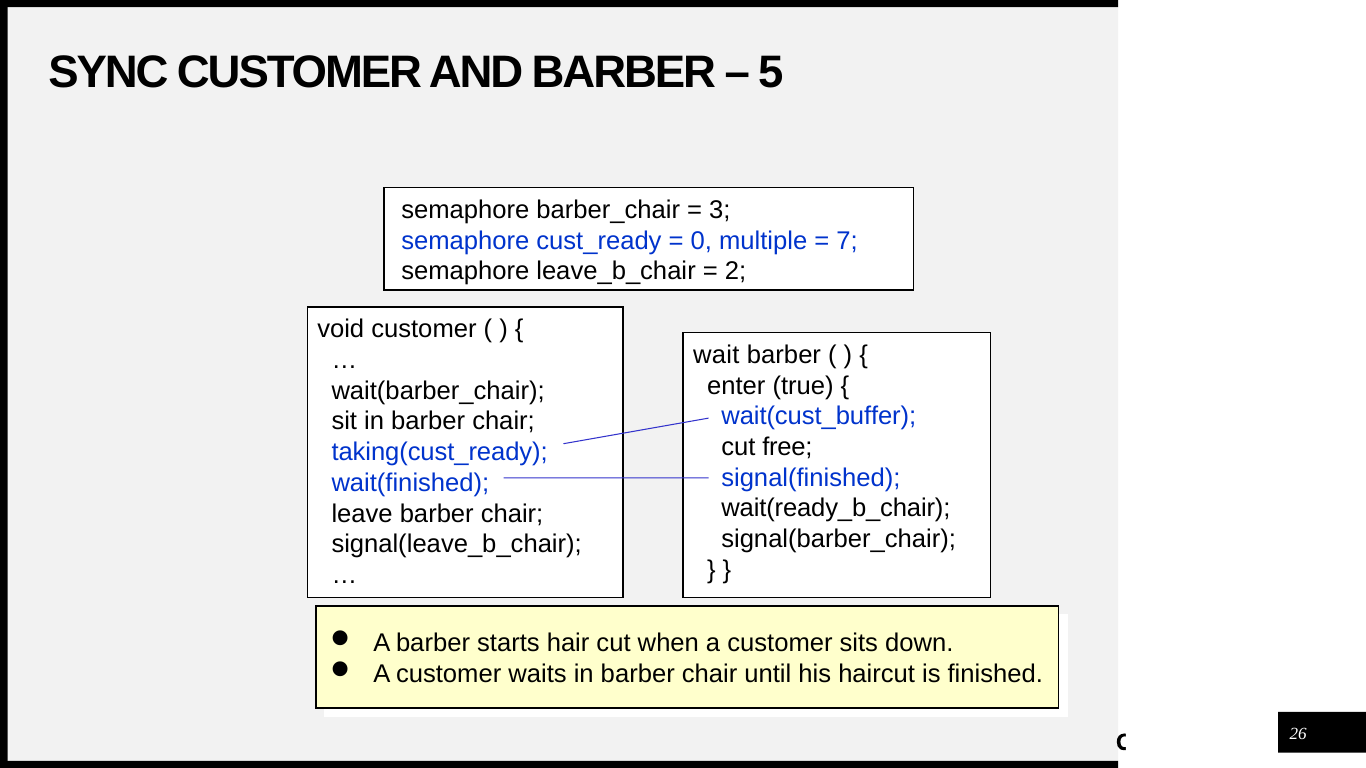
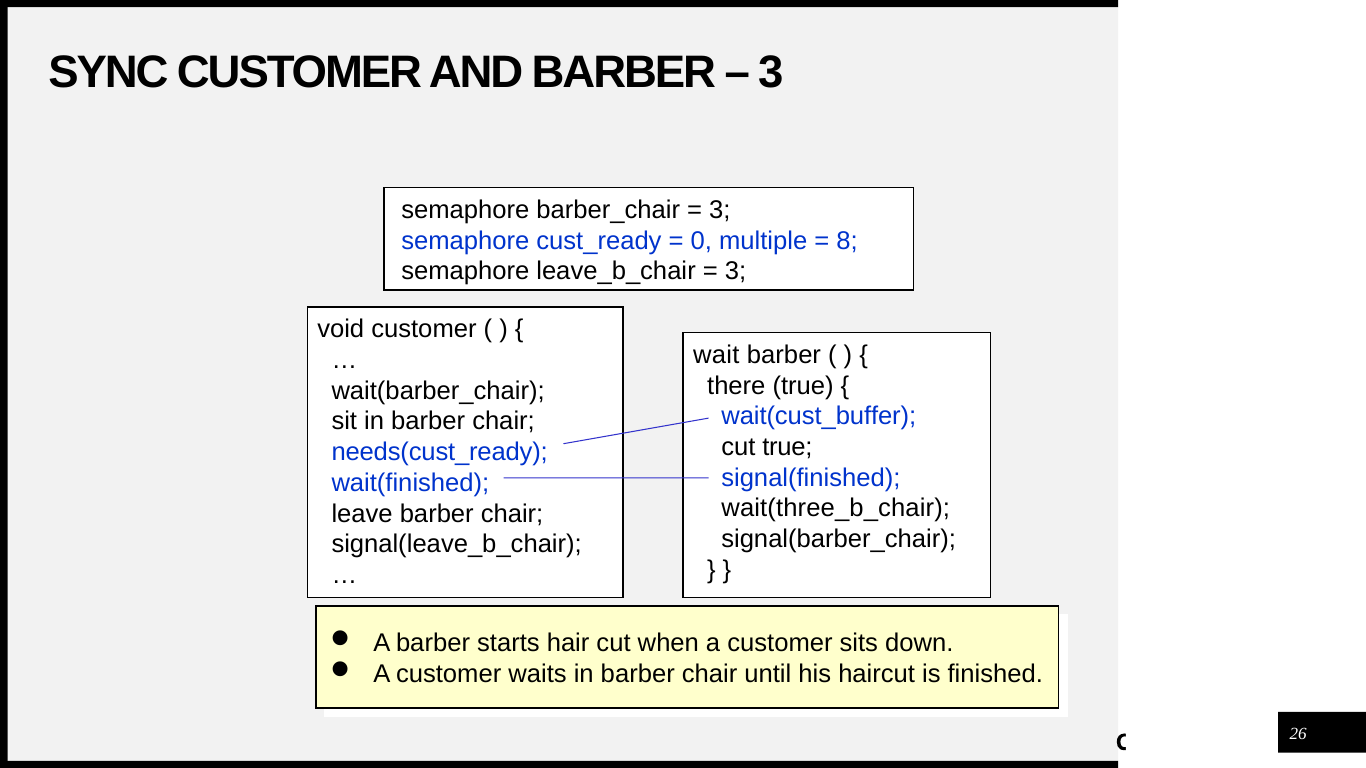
5 at (771, 72): 5 -> 3
7: 7 -> 8
2 at (736, 271): 2 -> 3
enter: enter -> there
cut free: free -> true
taking(cust_ready: taking(cust_ready -> needs(cust_ready
wait(ready_b_chair: wait(ready_b_chair -> wait(three_b_chair
